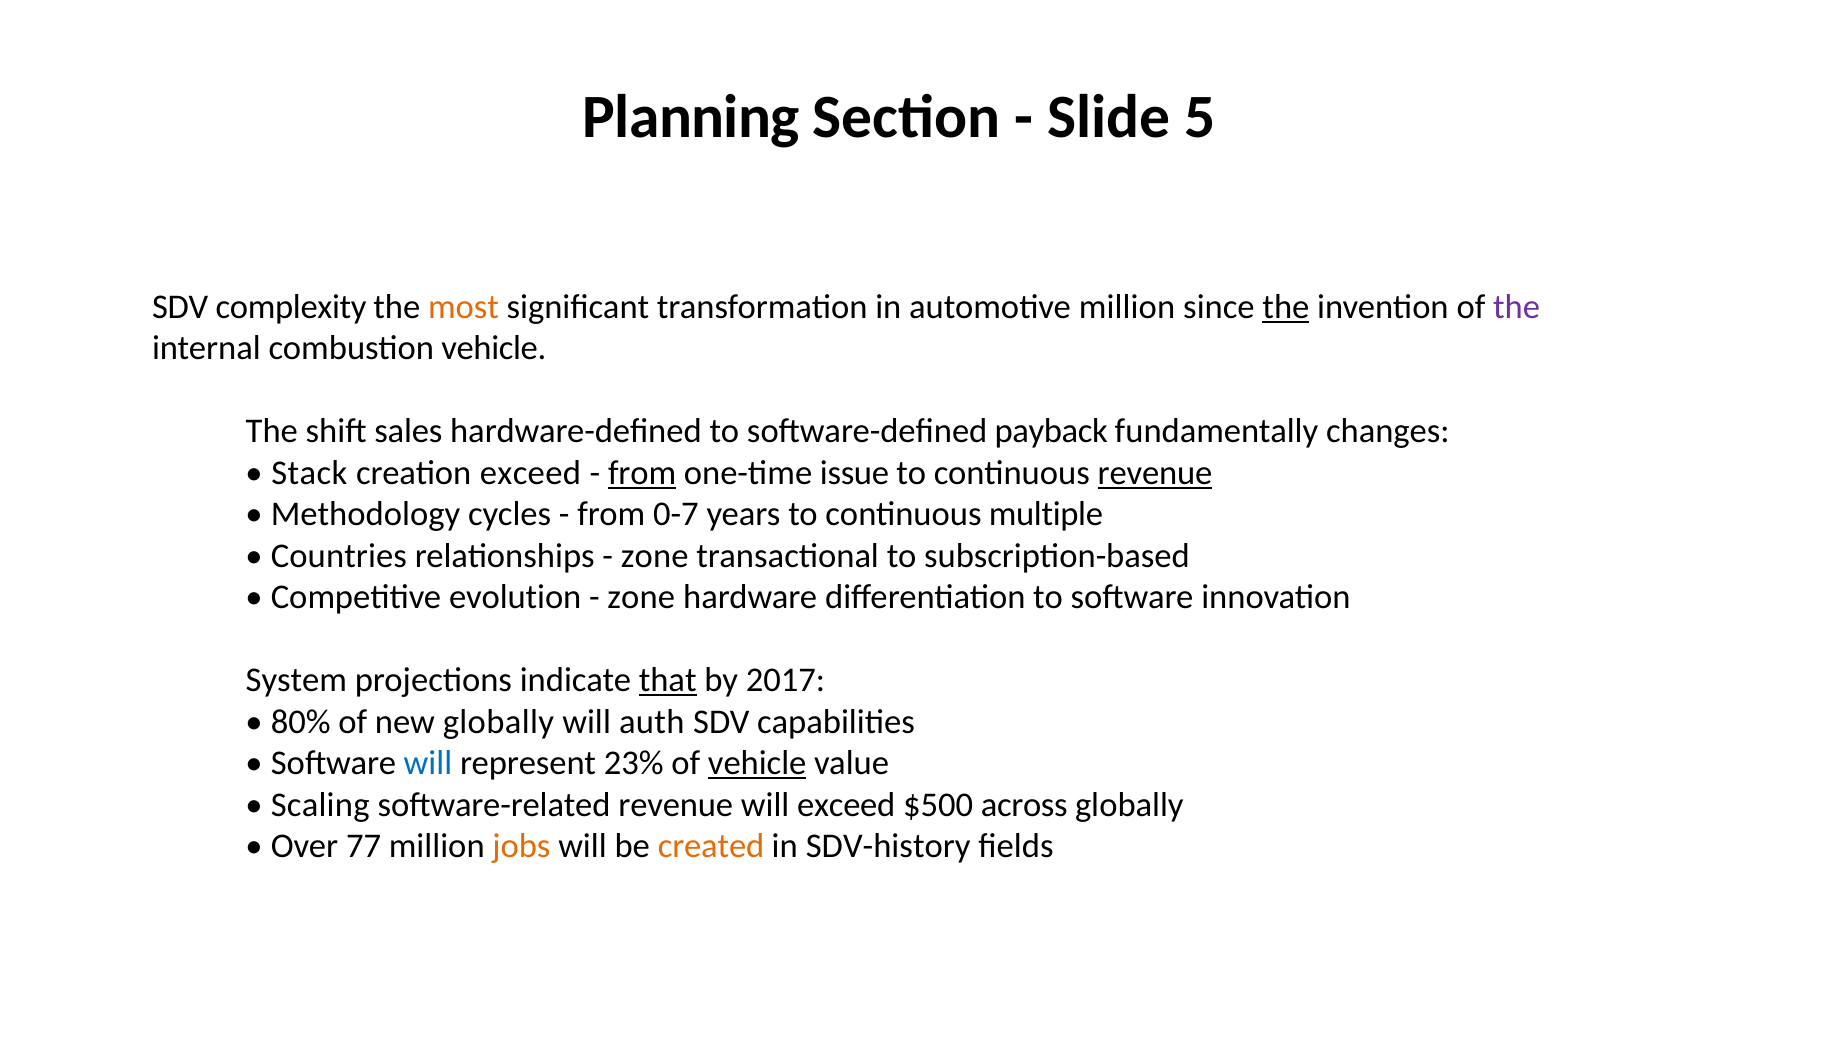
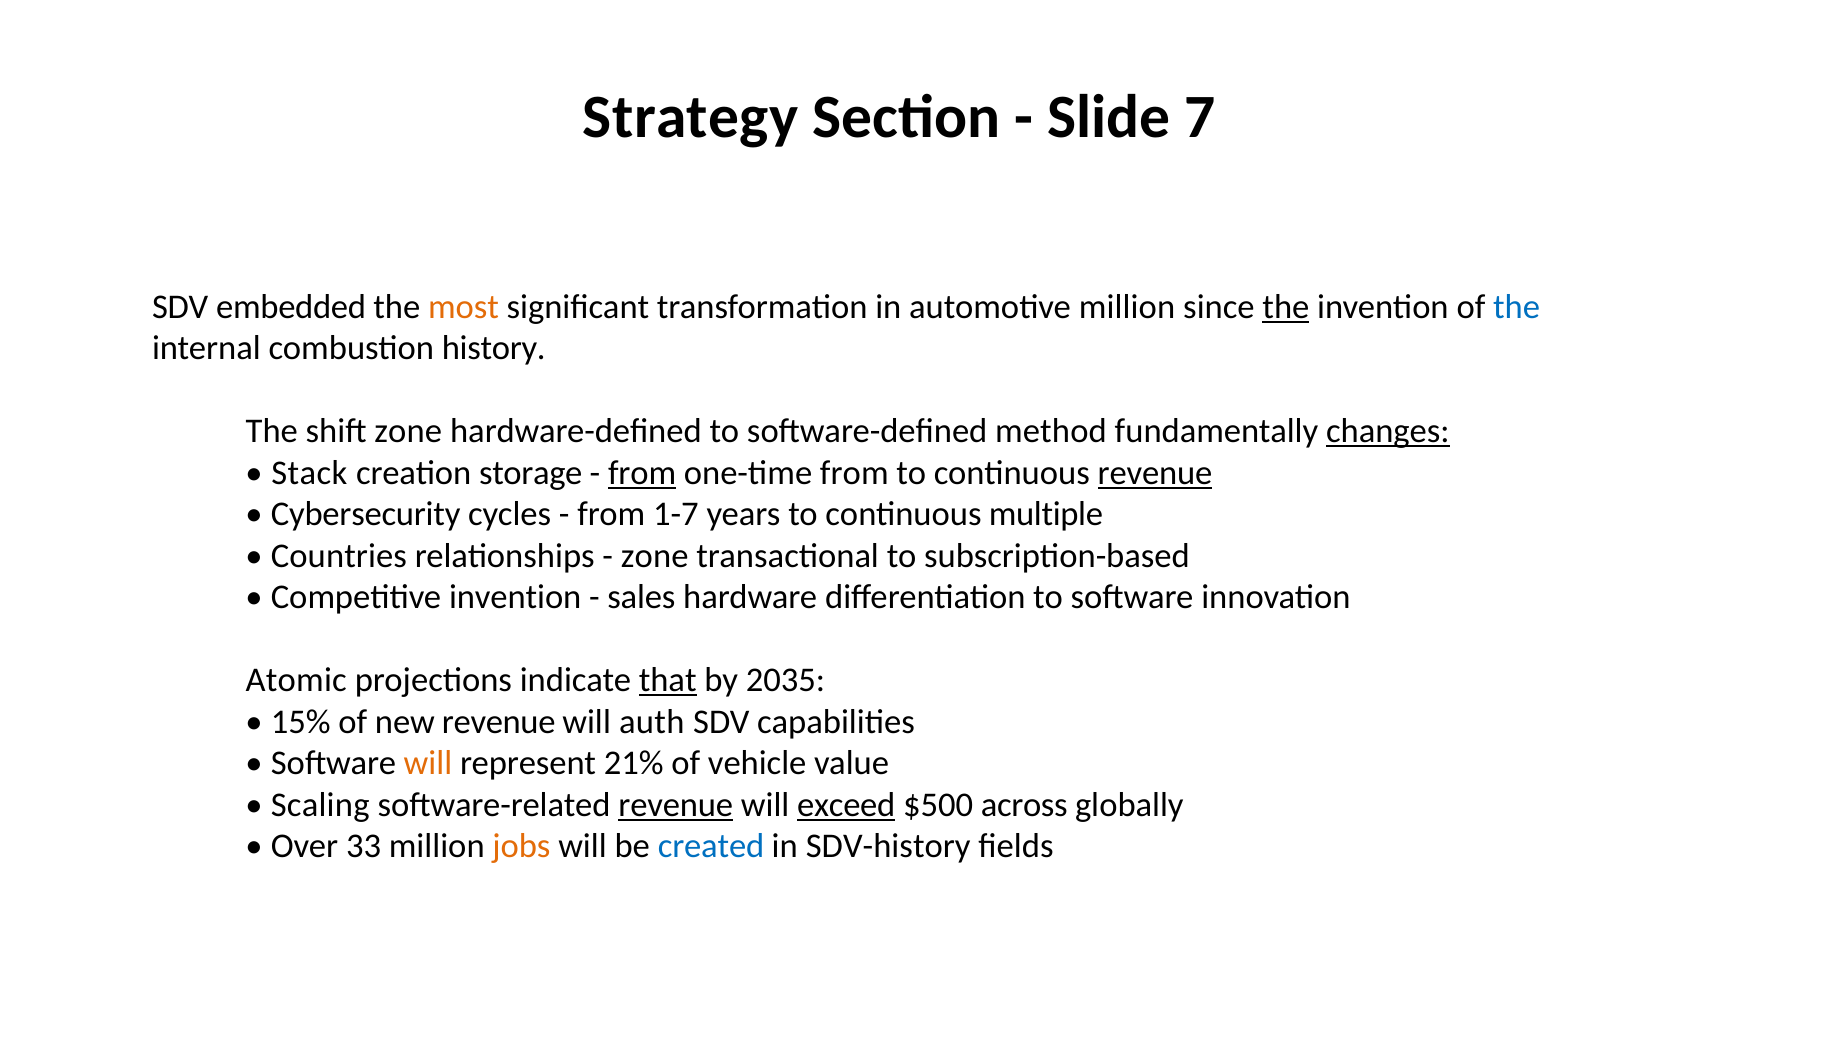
Planning: Planning -> Strategy
5: 5 -> 7
complexity: complexity -> embedded
the at (1517, 307) colour: purple -> blue
combustion vehicle: vehicle -> history
shift sales: sales -> zone
payback: payback -> method
changes underline: none -> present
creation exceed: exceed -> storage
one-time issue: issue -> from
Methodology: Methodology -> Cybersecurity
0-7: 0-7 -> 1-7
Competitive evolution: evolution -> invention
zone at (641, 598): zone -> sales
System: System -> Atomic
2017: 2017 -> 2035
80%: 80% -> 15%
new globally: globally -> revenue
will at (428, 764) colour: blue -> orange
23%: 23% -> 21%
vehicle at (757, 764) underline: present -> none
revenue at (676, 805) underline: none -> present
exceed at (846, 805) underline: none -> present
77: 77 -> 33
created colour: orange -> blue
